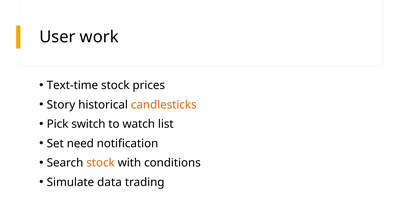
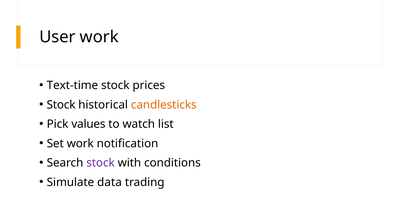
Story at (61, 105): Story -> Stock
switch: switch -> values
Set need: need -> work
stock at (101, 163) colour: orange -> purple
